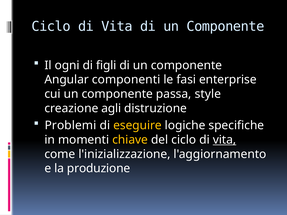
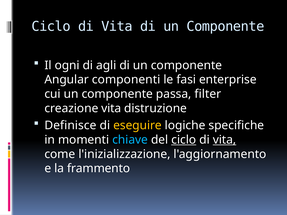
figli: figli -> agli
style: style -> filter
creazione agli: agli -> vita
Problemi: Problemi -> Definisce
chiave colour: yellow -> light blue
ciclo at (184, 140) underline: none -> present
produzione: produzione -> frammento
